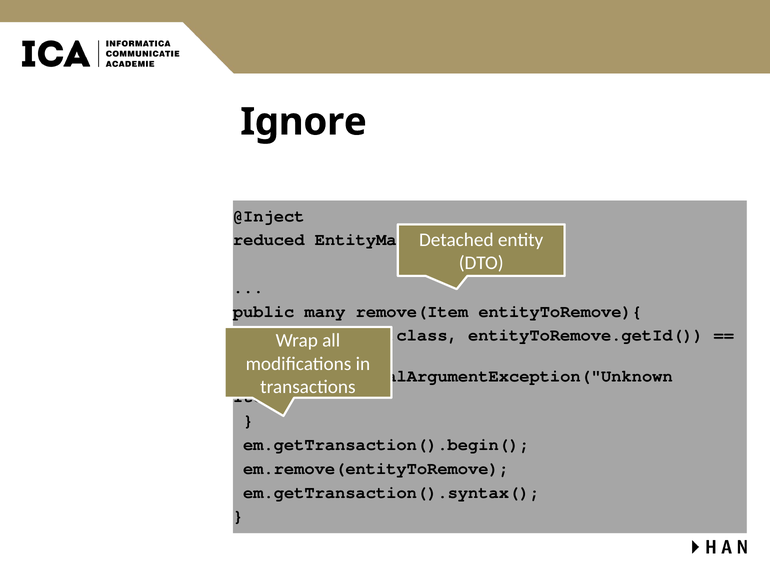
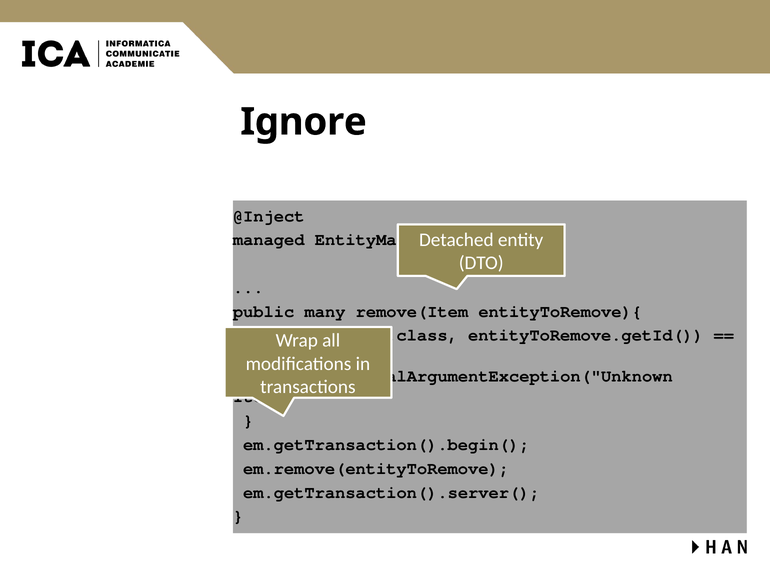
reduced: reduced -> managed
em.getTransaction().syntax(: em.getTransaction().syntax( -> em.getTransaction().server(
